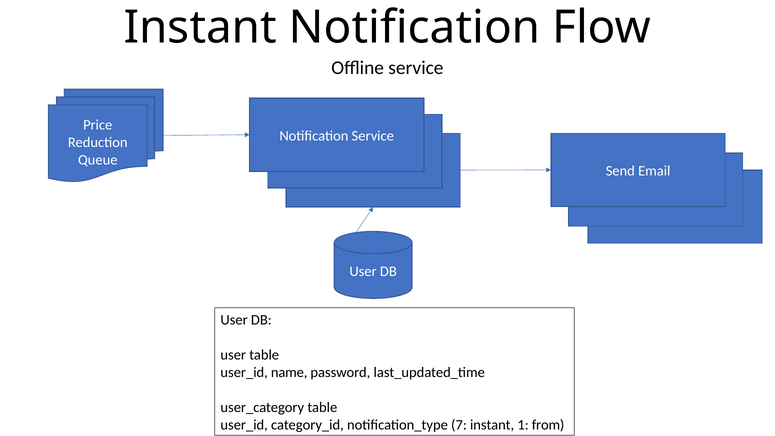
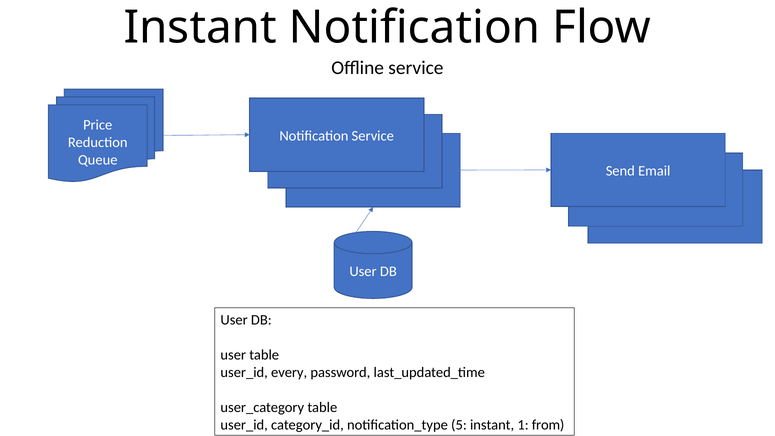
name: name -> every
7: 7 -> 5
